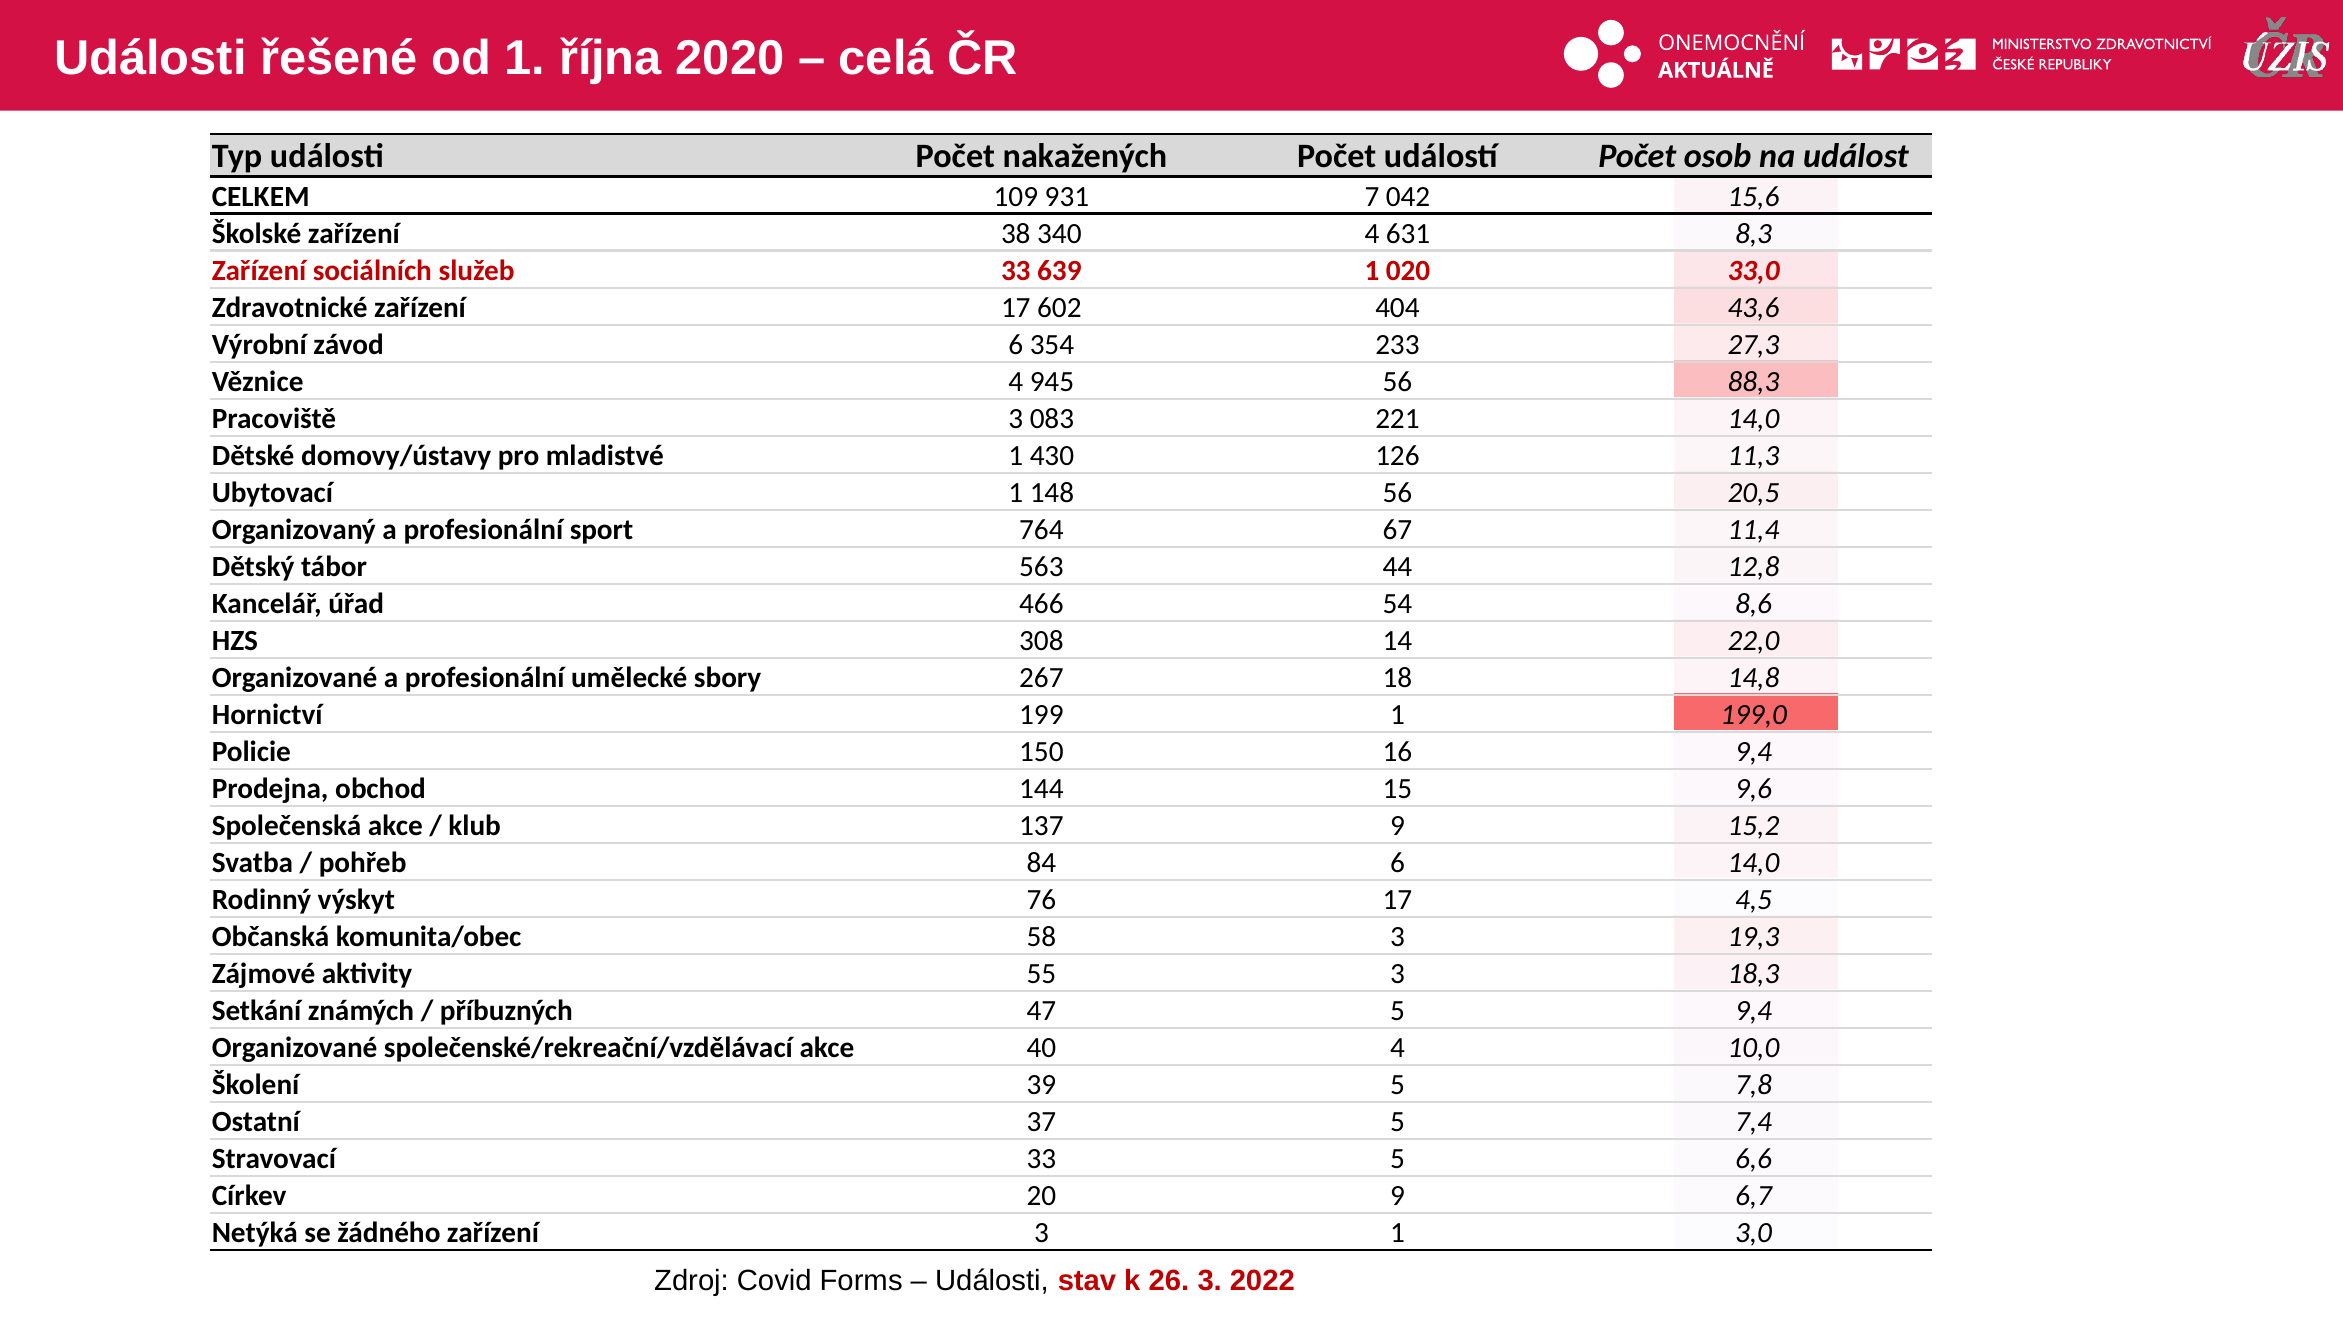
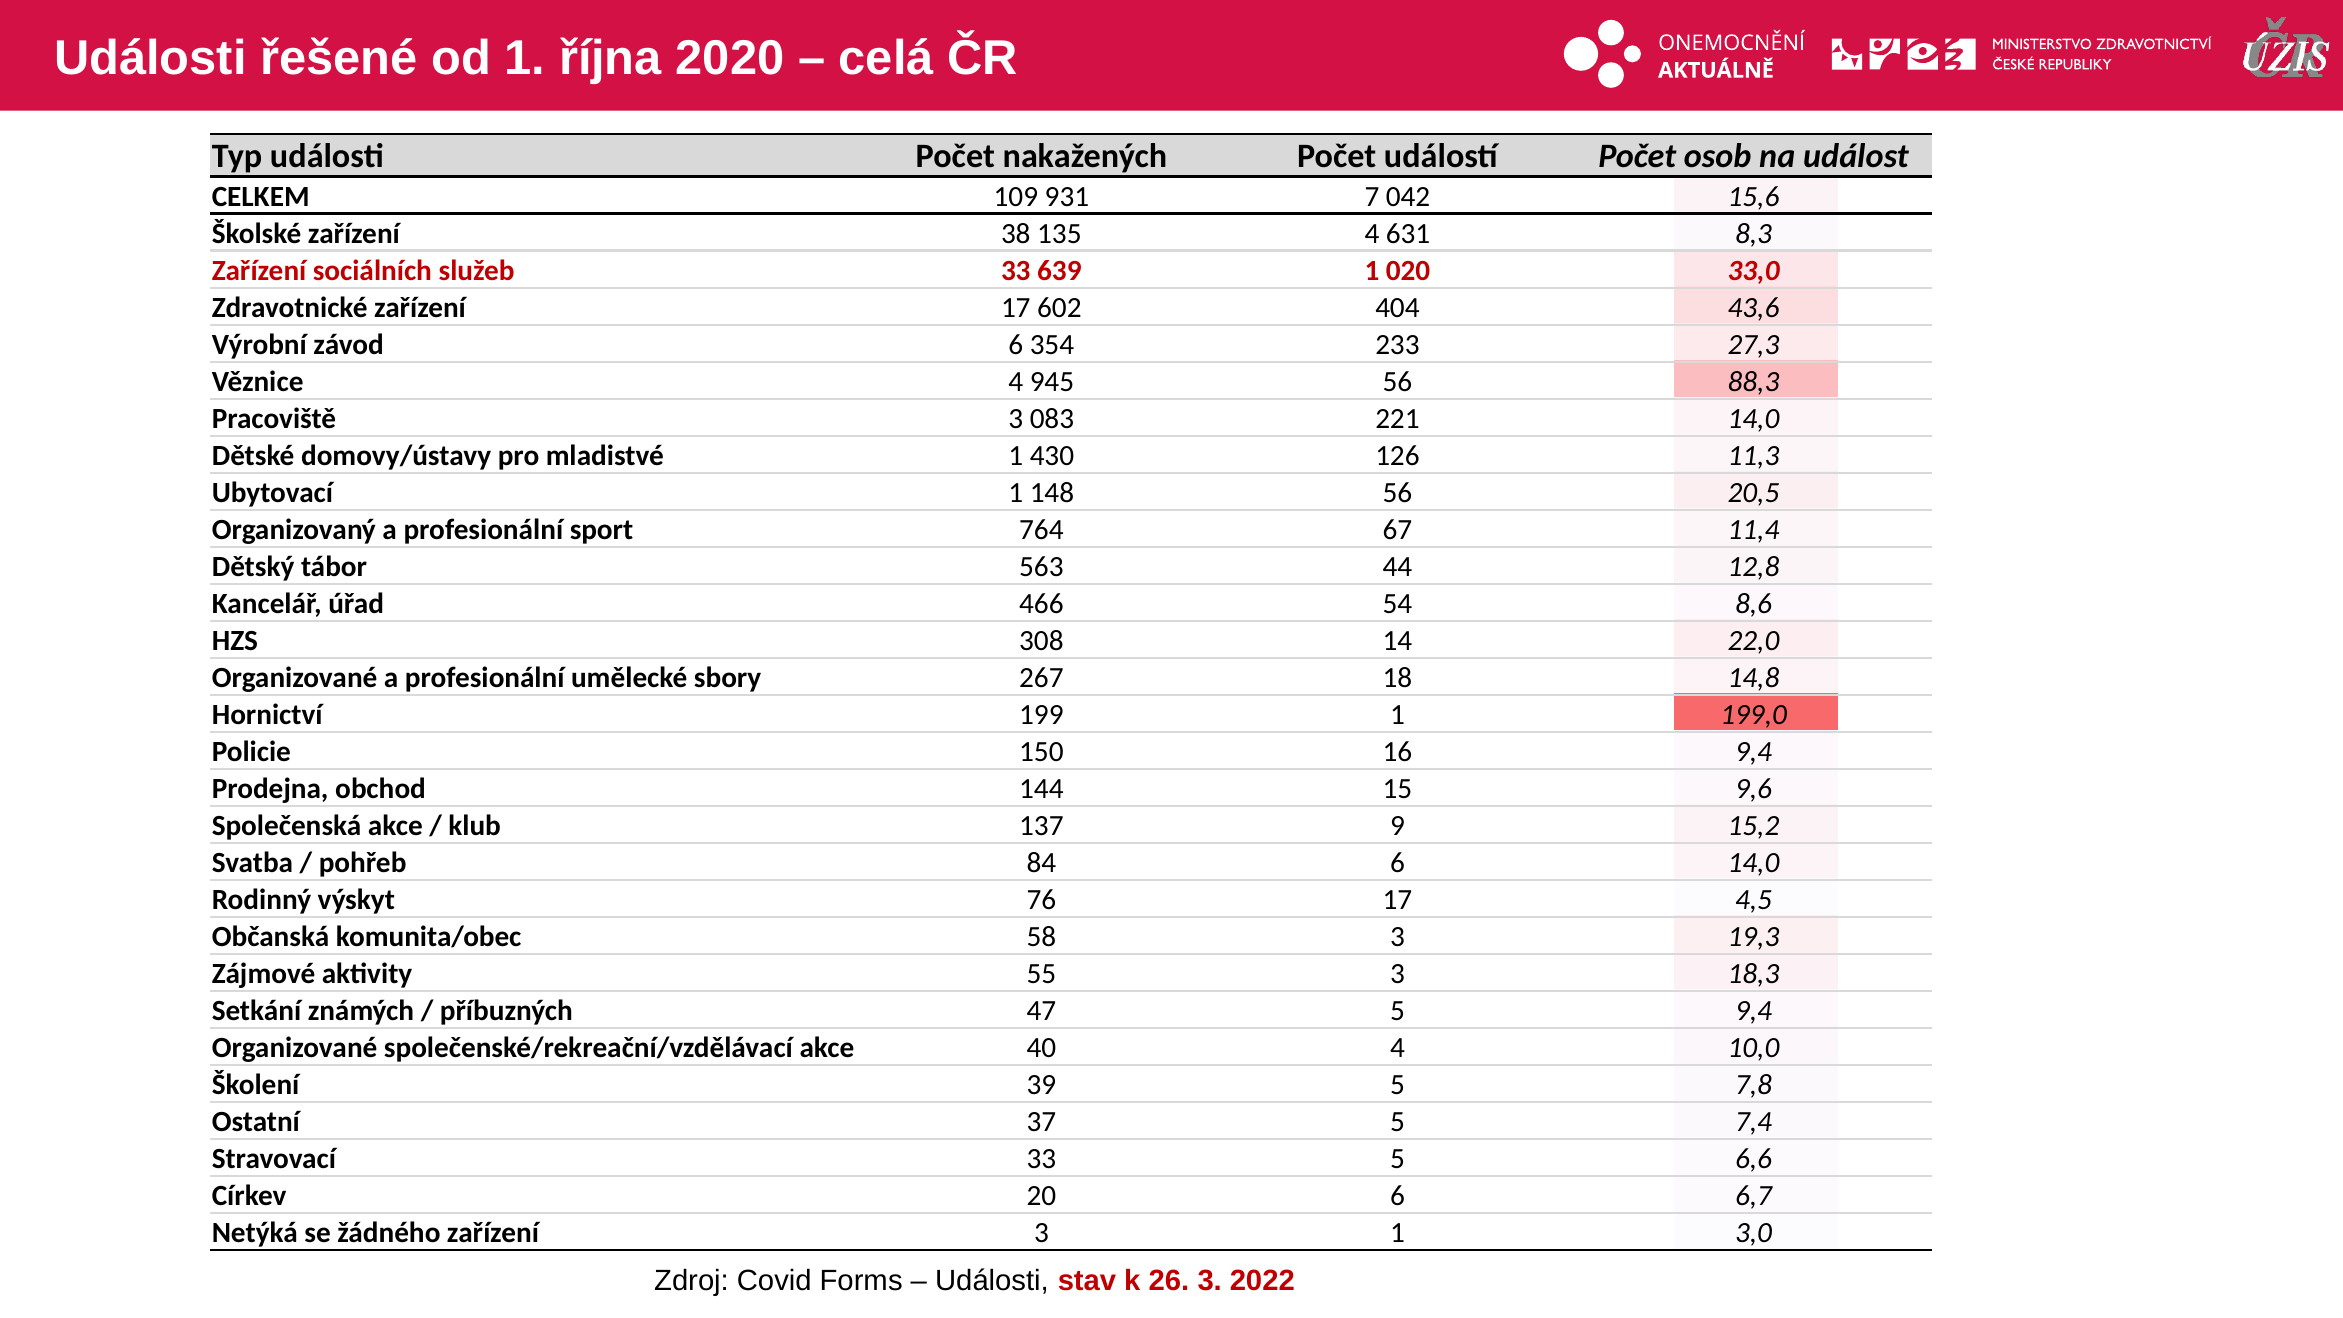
340: 340 -> 135
20 9: 9 -> 6
